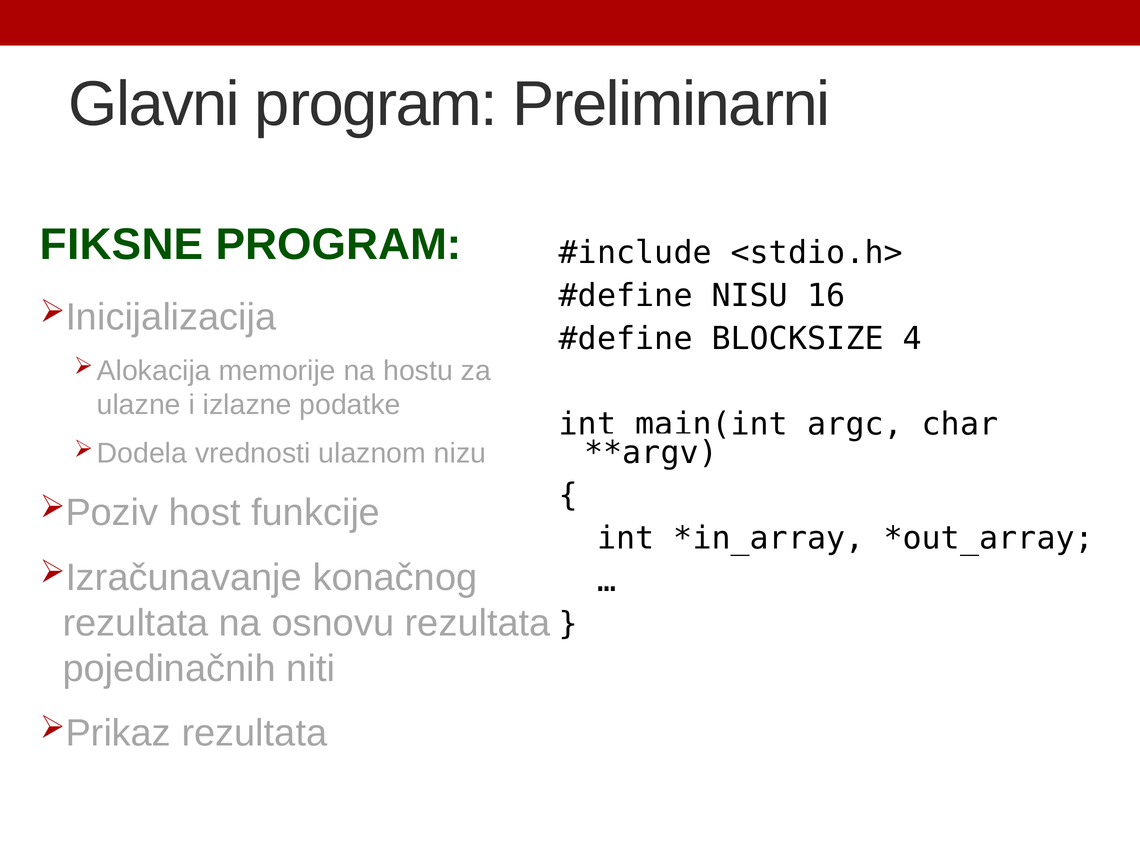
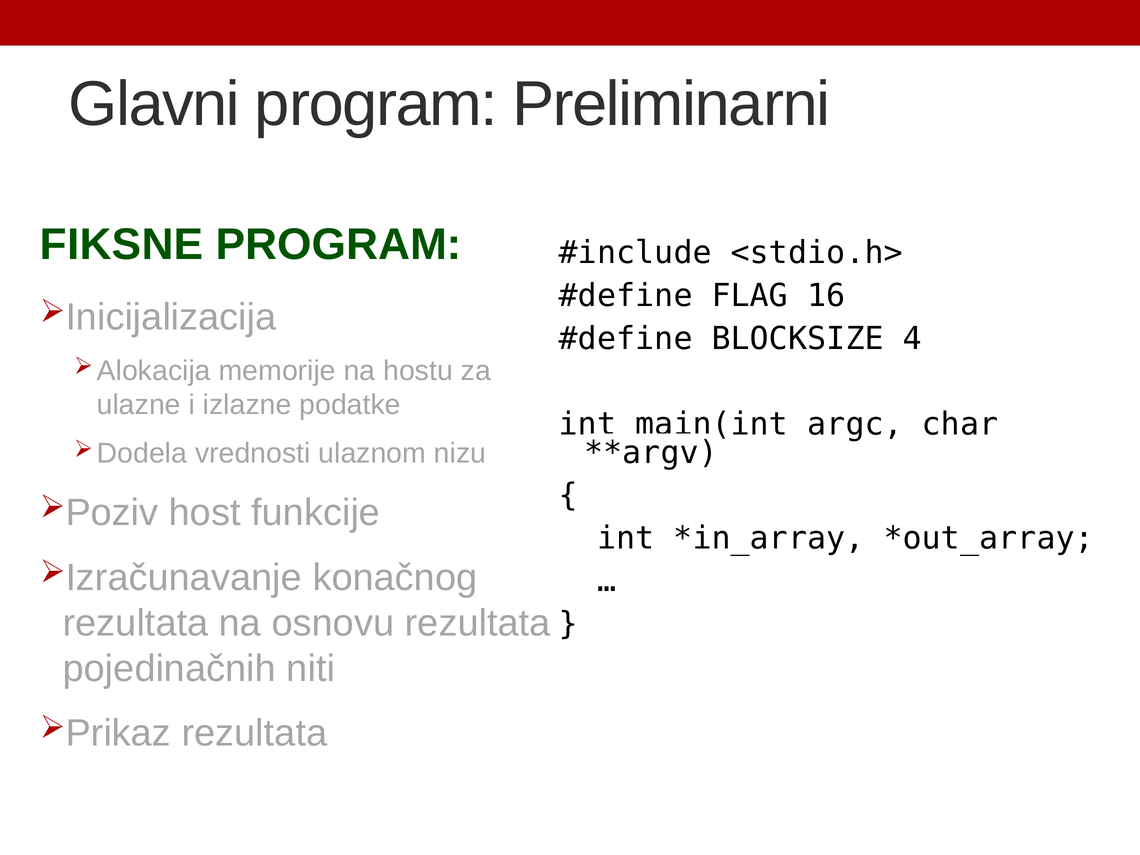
NISU: NISU -> FLAG
